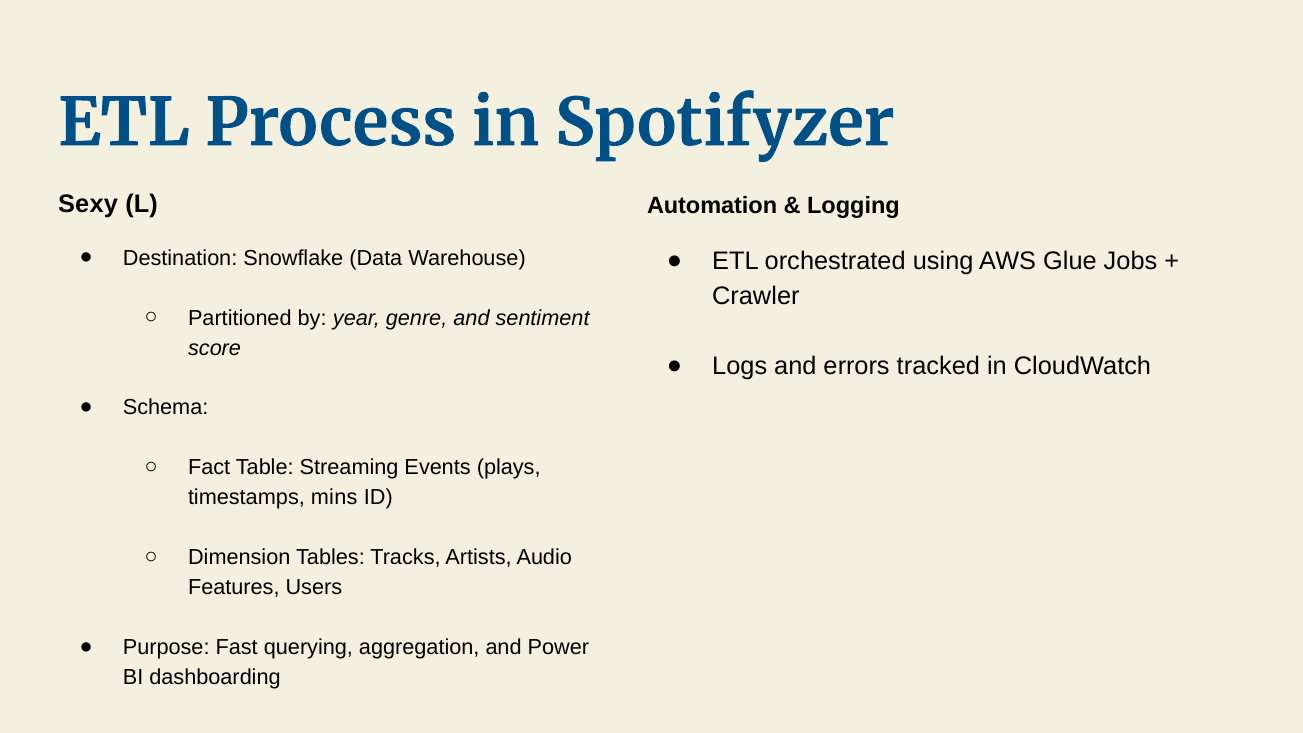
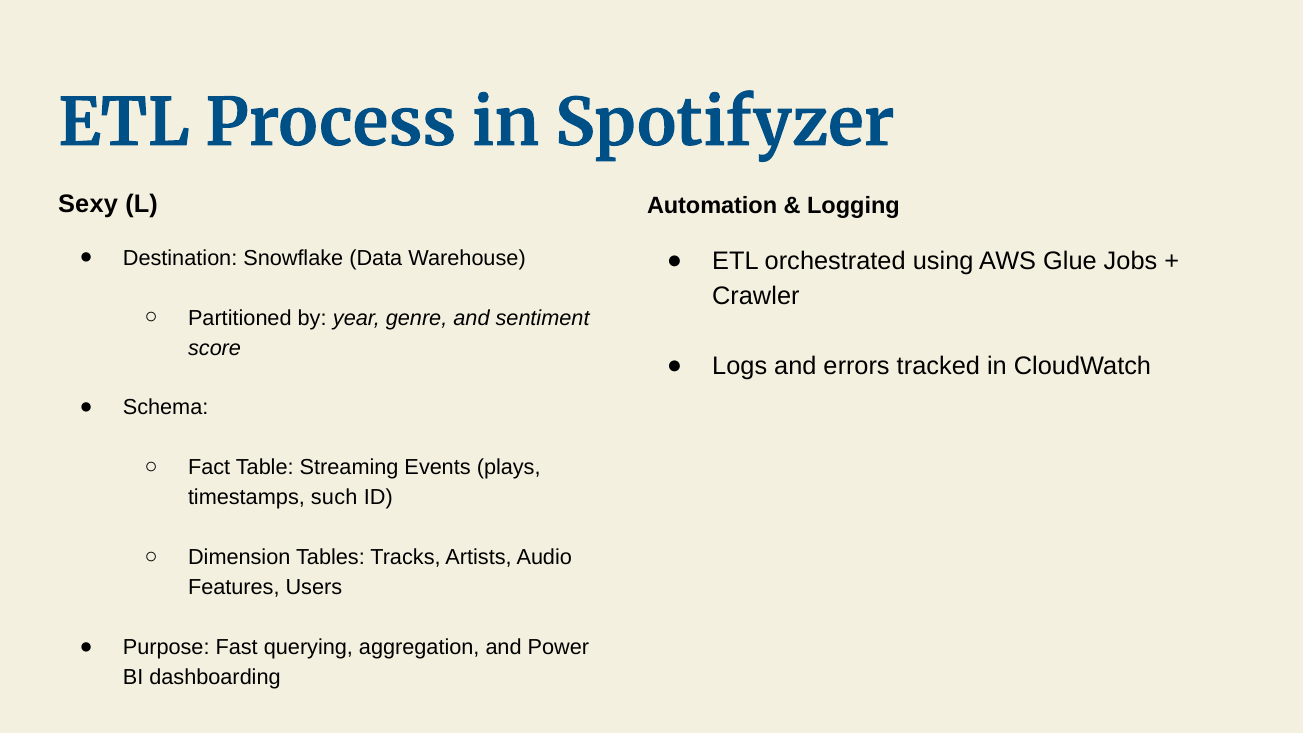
mins: mins -> such
